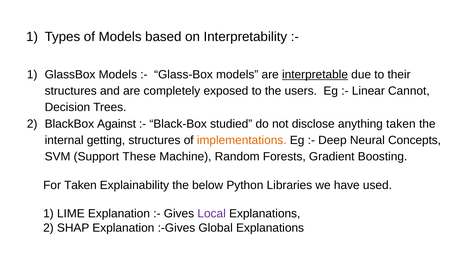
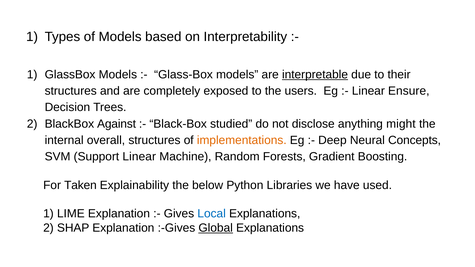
Cannot: Cannot -> Ensure
anything taken: taken -> might
getting: getting -> overall
Support These: These -> Linear
Local colour: purple -> blue
Global underline: none -> present
